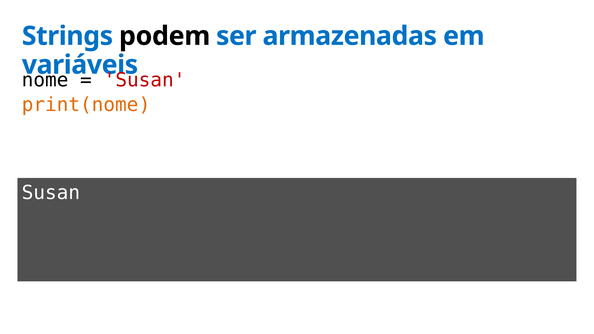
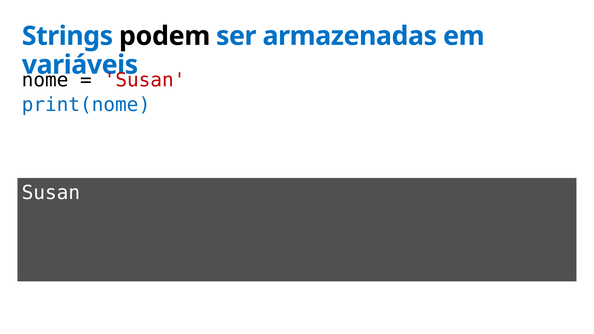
print(nome colour: orange -> blue
